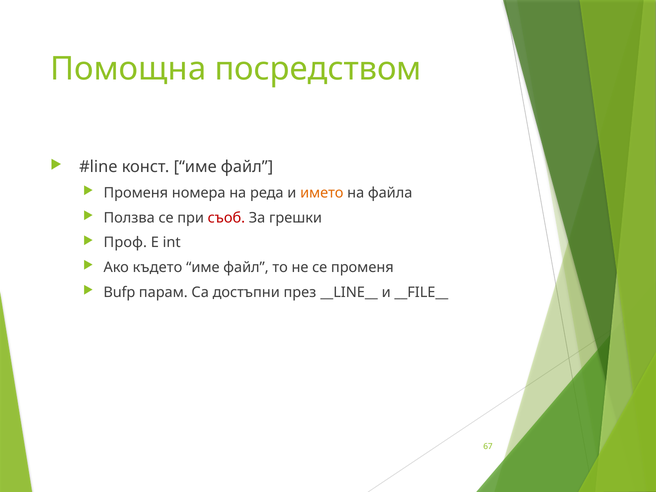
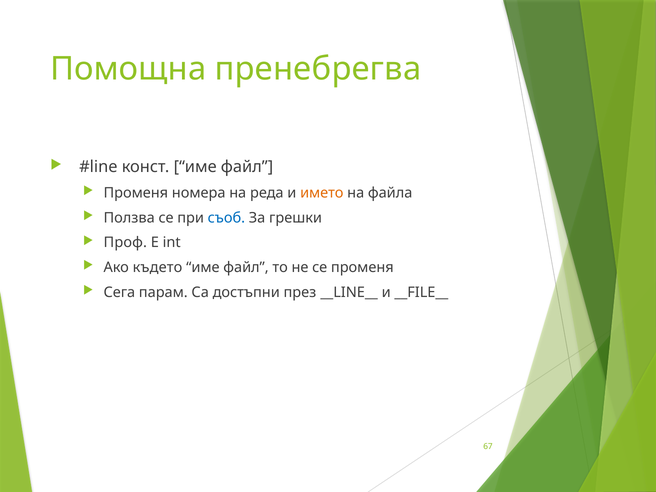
посредством: посредством -> пренебрегва
съоб colour: red -> blue
Bufp: Bufp -> Сега
